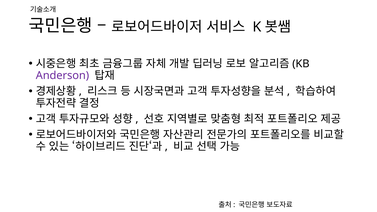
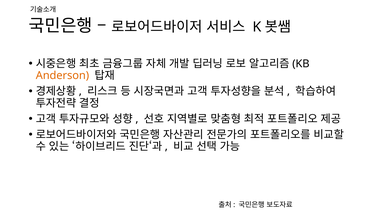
Anderson colour: purple -> orange
